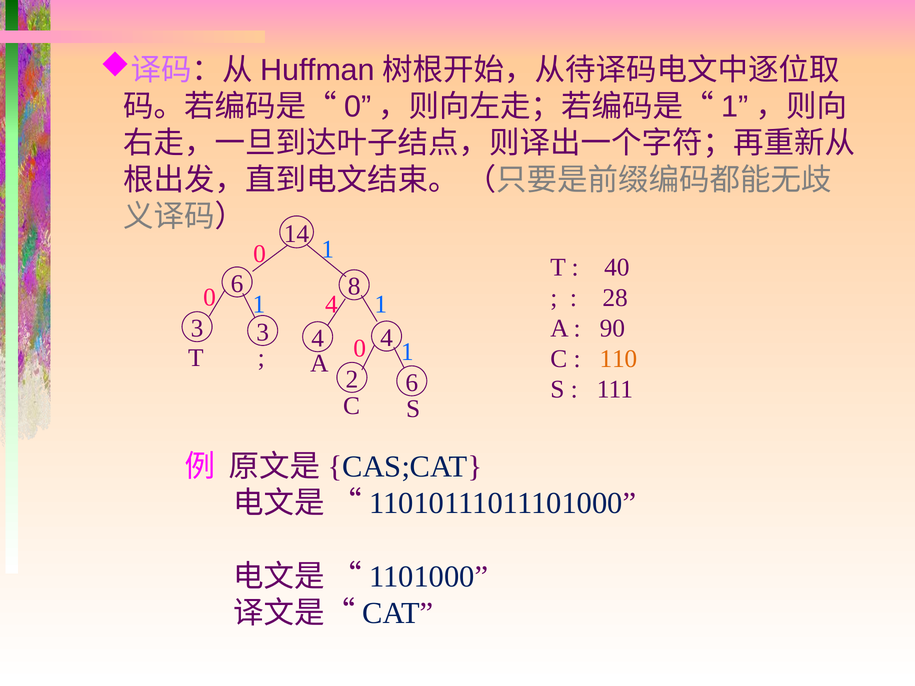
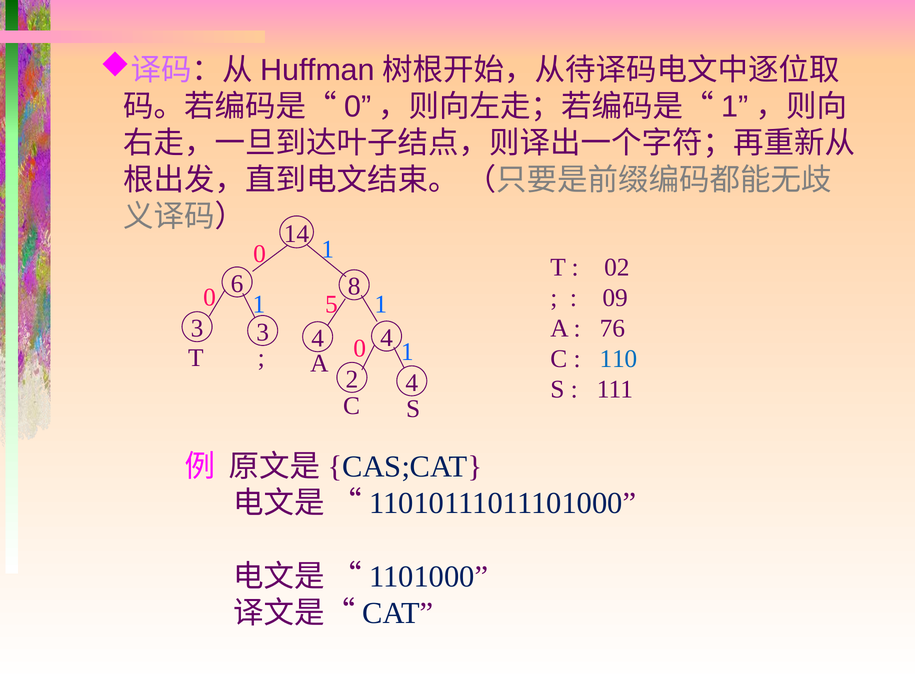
40: 40 -> 02
28: 28 -> 09
1 4: 4 -> 5
90: 90 -> 76
110 colour: orange -> blue
2 6: 6 -> 4
